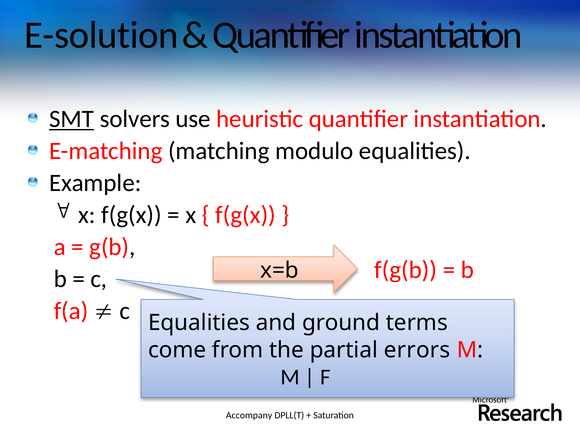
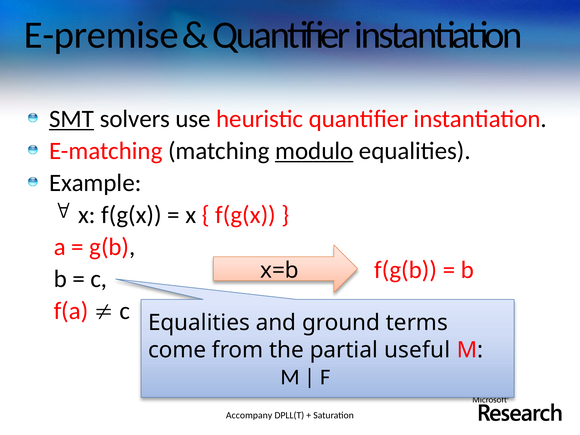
E-solution: E-solution -> E-premise
modulo underline: none -> present
errors: errors -> useful
